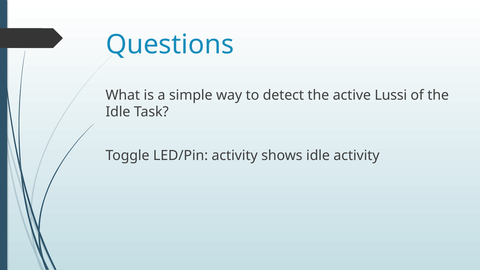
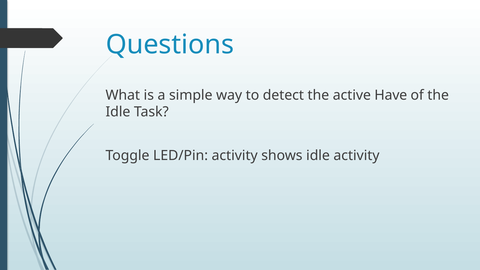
Lussi: Lussi -> Have
